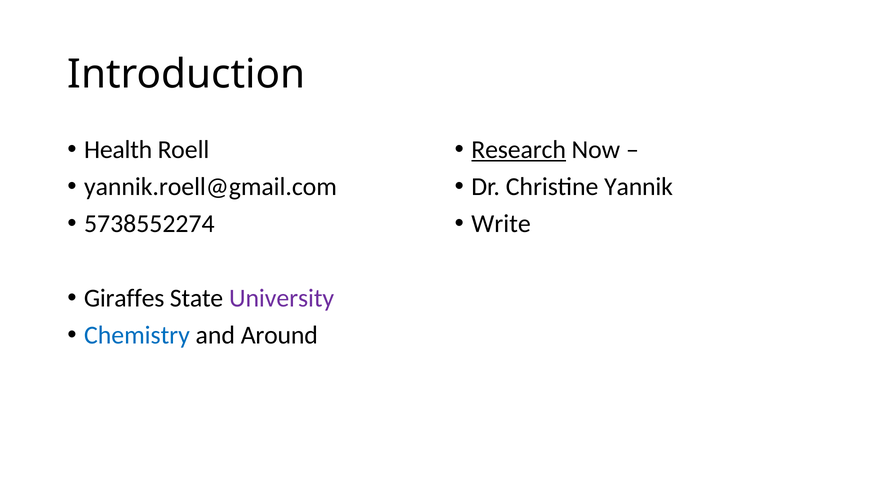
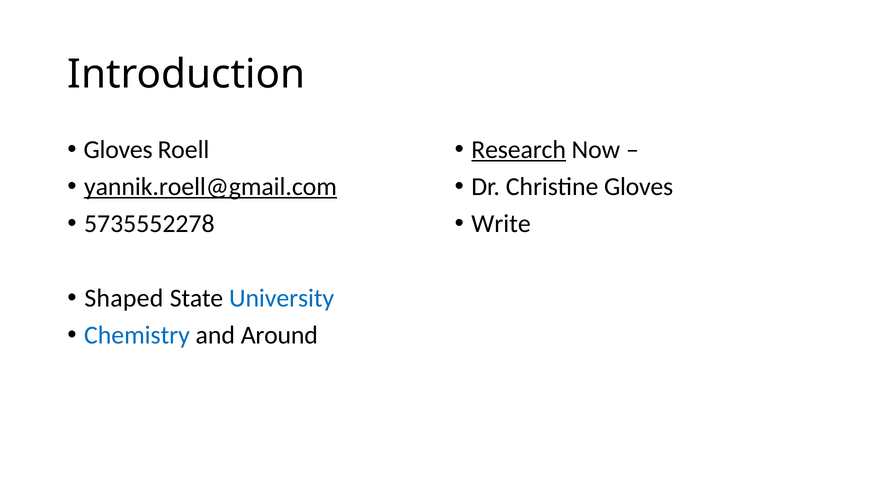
Health at (118, 150): Health -> Gloves
yannik.roell@gmail.com underline: none -> present
Christine Yannik: Yannik -> Gloves
5738552274: 5738552274 -> 5735552278
Giraffes: Giraffes -> Shaped
University colour: purple -> blue
